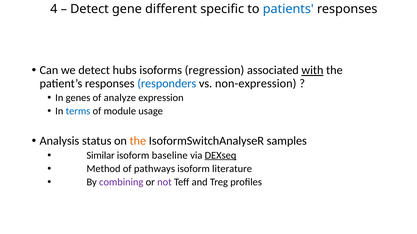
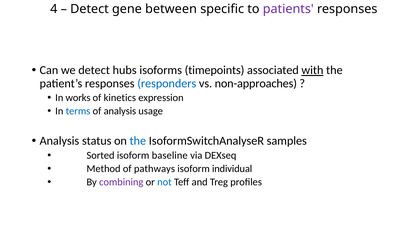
different: different -> between
patients colour: blue -> purple
regression: regression -> timepoints
non-expression: non-expression -> non-approaches
genes: genes -> works
analyze: analyze -> kinetics
of module: module -> analysis
the at (138, 141) colour: orange -> blue
Similar: Similar -> Sorted
DEXseq underline: present -> none
literature: literature -> individual
not colour: purple -> blue
